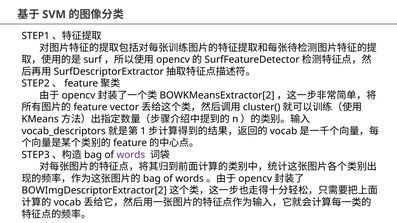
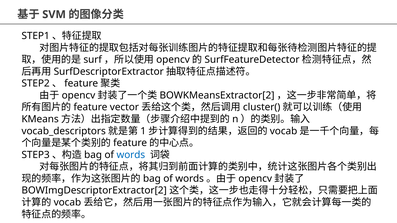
words colour: purple -> blue
